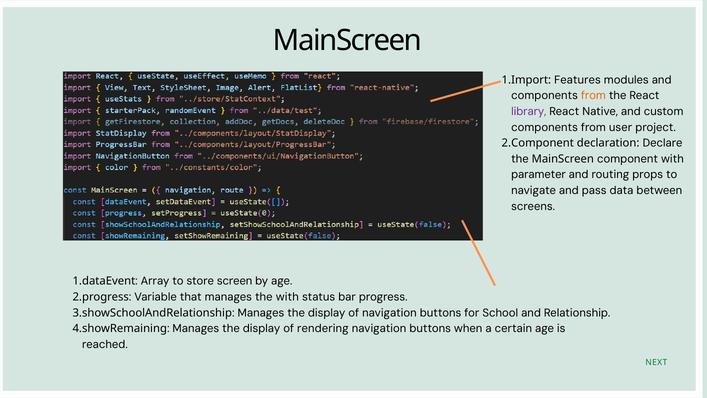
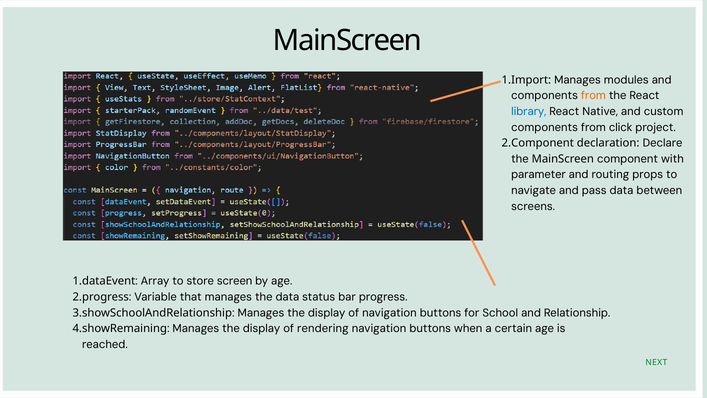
Features at (577, 80): Features -> Manages
library colour: purple -> blue
user: user -> click
the with: with -> data
